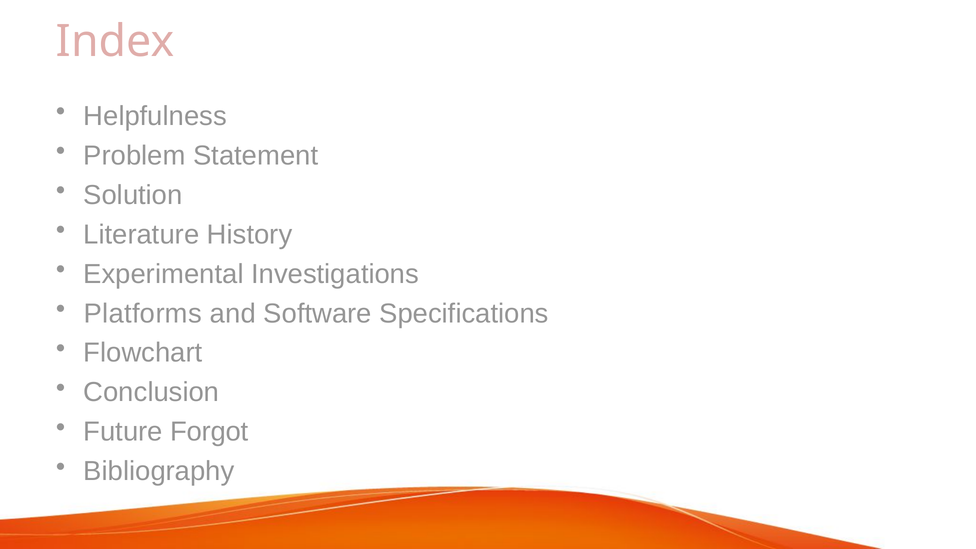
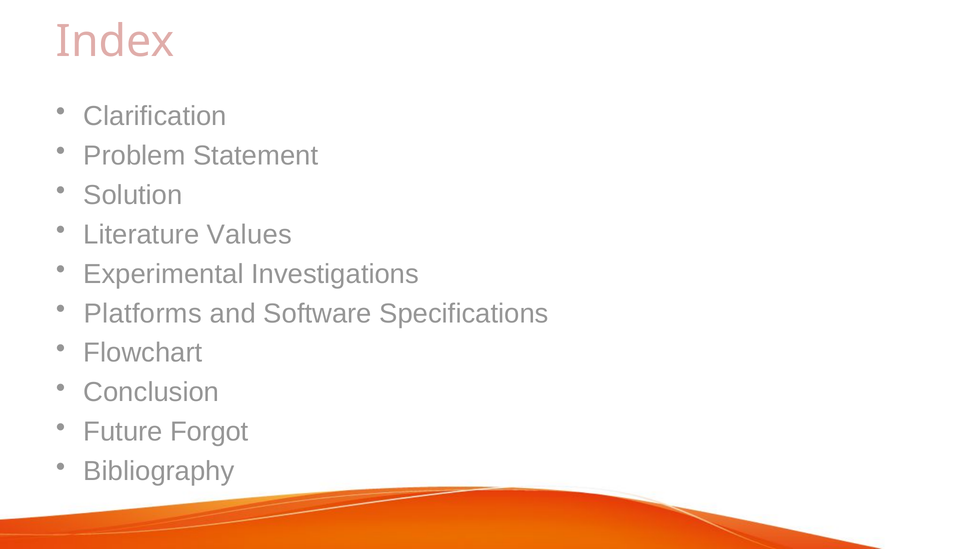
Helpfulness: Helpfulness -> Clarification
History: History -> Values
